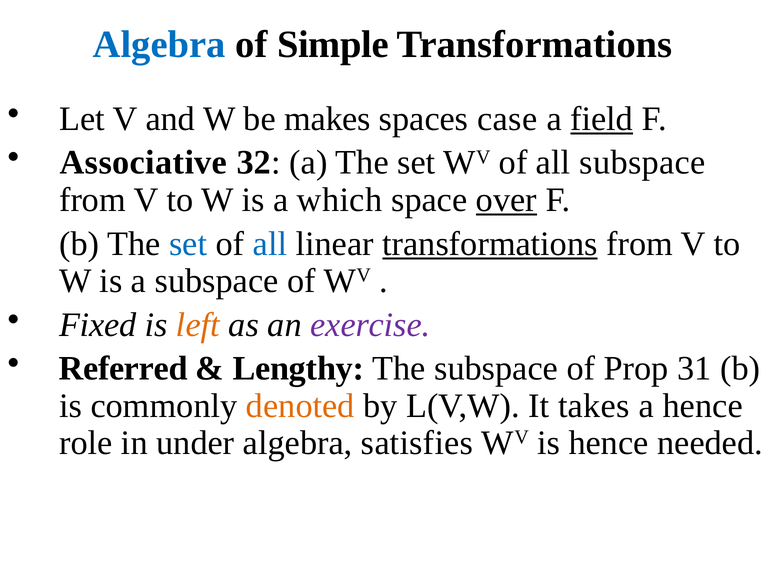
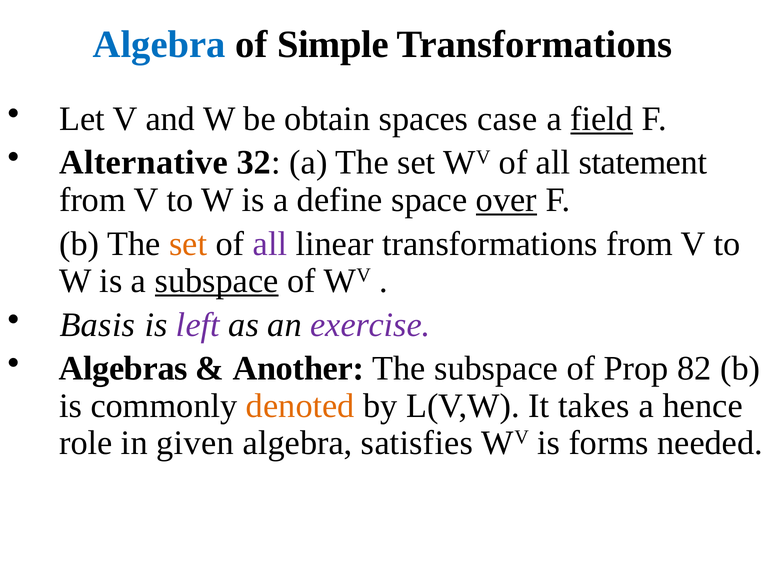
makes: makes -> obtain
Associative: Associative -> Alternative
all subspace: subspace -> statement
which: which -> define
set at (188, 244) colour: blue -> orange
all at (270, 244) colour: blue -> purple
transformations at (490, 244) underline: present -> none
subspace at (217, 281) underline: none -> present
Fixed: Fixed -> Basis
left colour: orange -> purple
Referred: Referred -> Algebras
Lengthy: Lengthy -> Another
31: 31 -> 82
under: under -> given
is hence: hence -> forms
